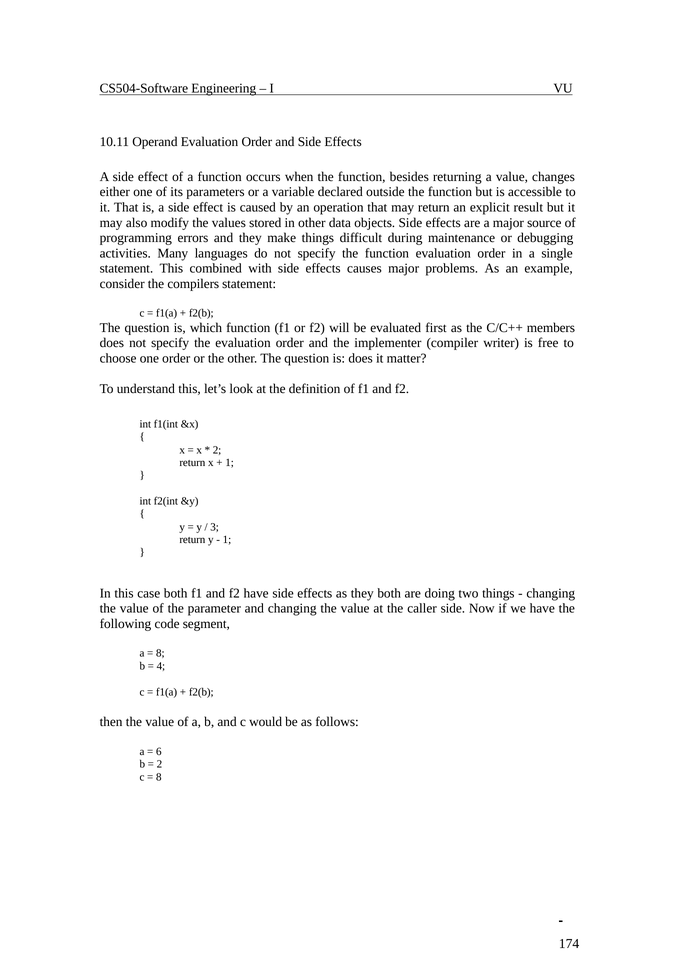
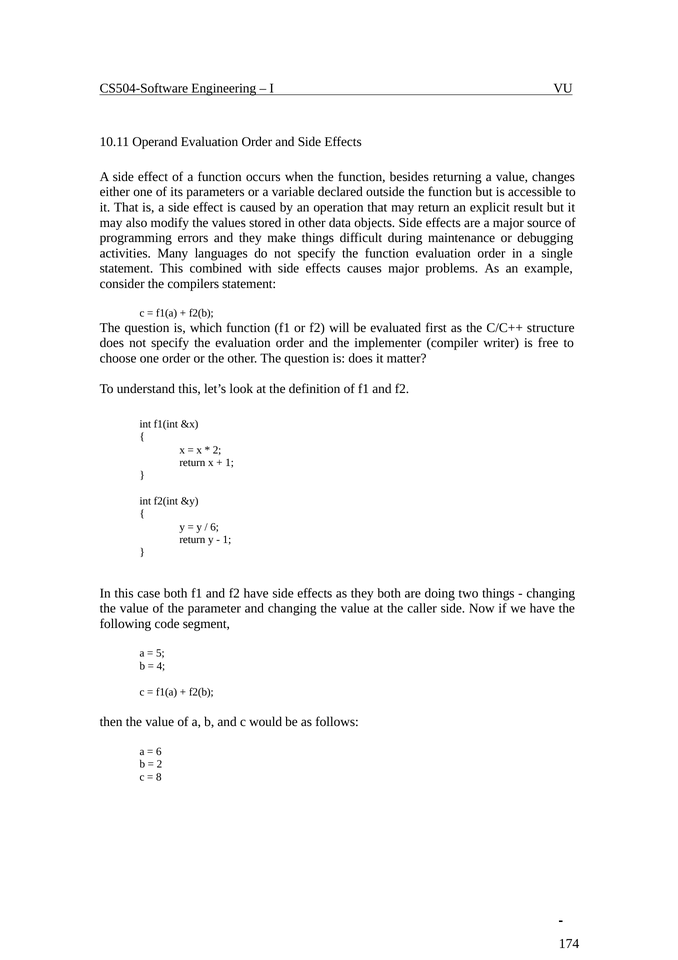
members: members -> structure
3 at (215, 527): 3 -> 6
8 at (160, 653): 8 -> 5
